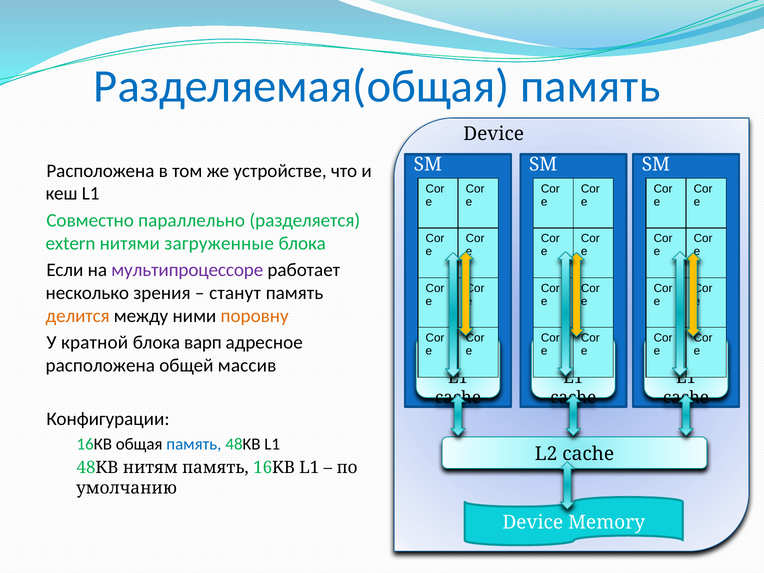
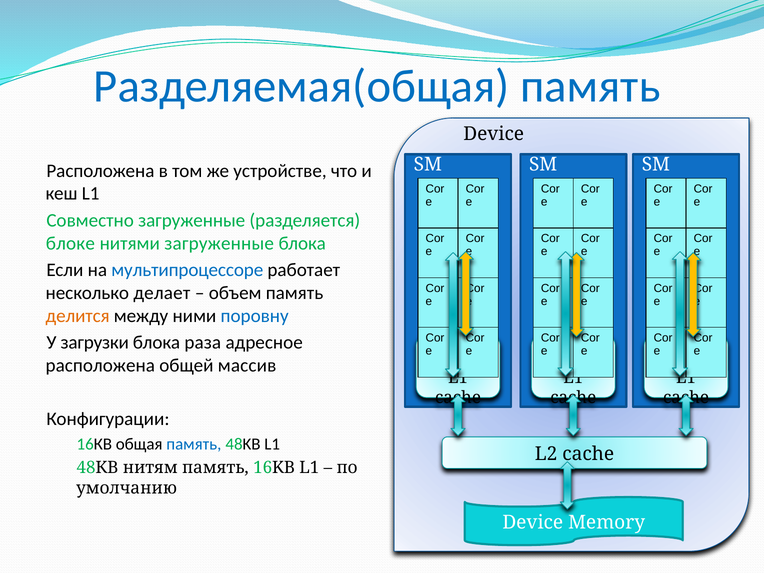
параллельно at (192, 220): параллельно -> загруженные
extern: extern -> блоке
мультипроцессоре colour: purple -> blue
зрения: зрения -> делает
станут: станут -> объем
поровну colour: orange -> blue
кратной: кратной -> загрузки
варп: варп -> раза
